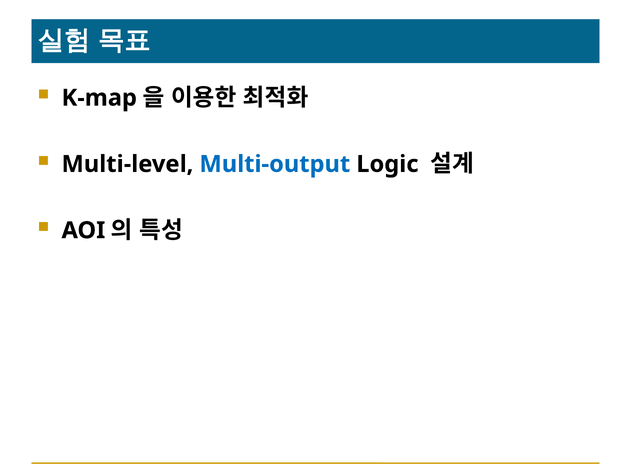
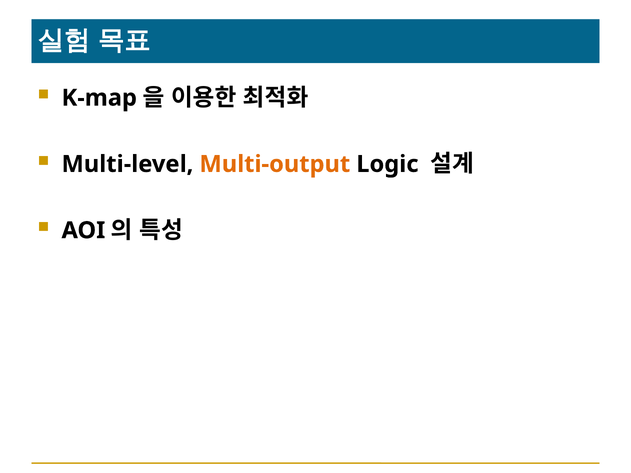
Multi-output colour: blue -> orange
